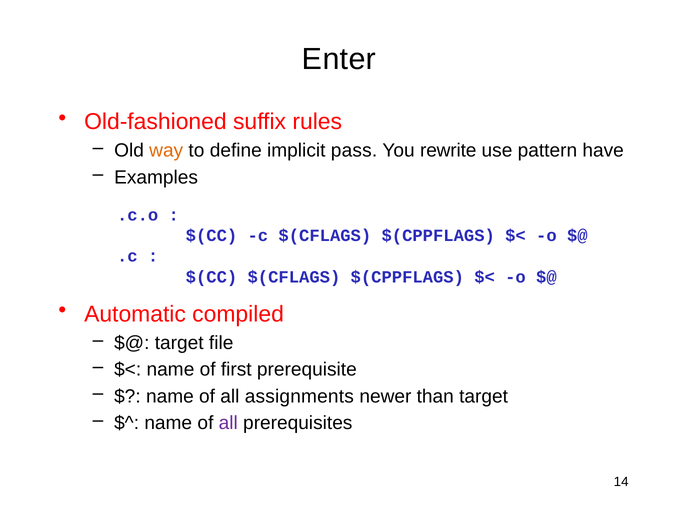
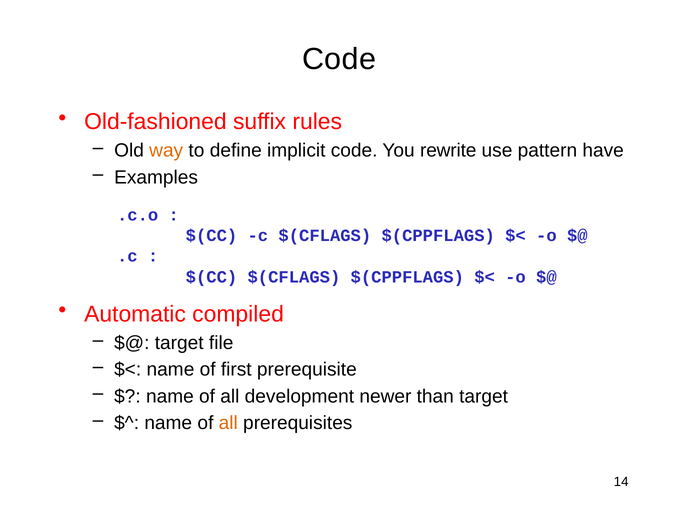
Enter at (339, 59): Enter -> Code
implicit pass: pass -> code
assignments: assignments -> development
all at (228, 423) colour: purple -> orange
